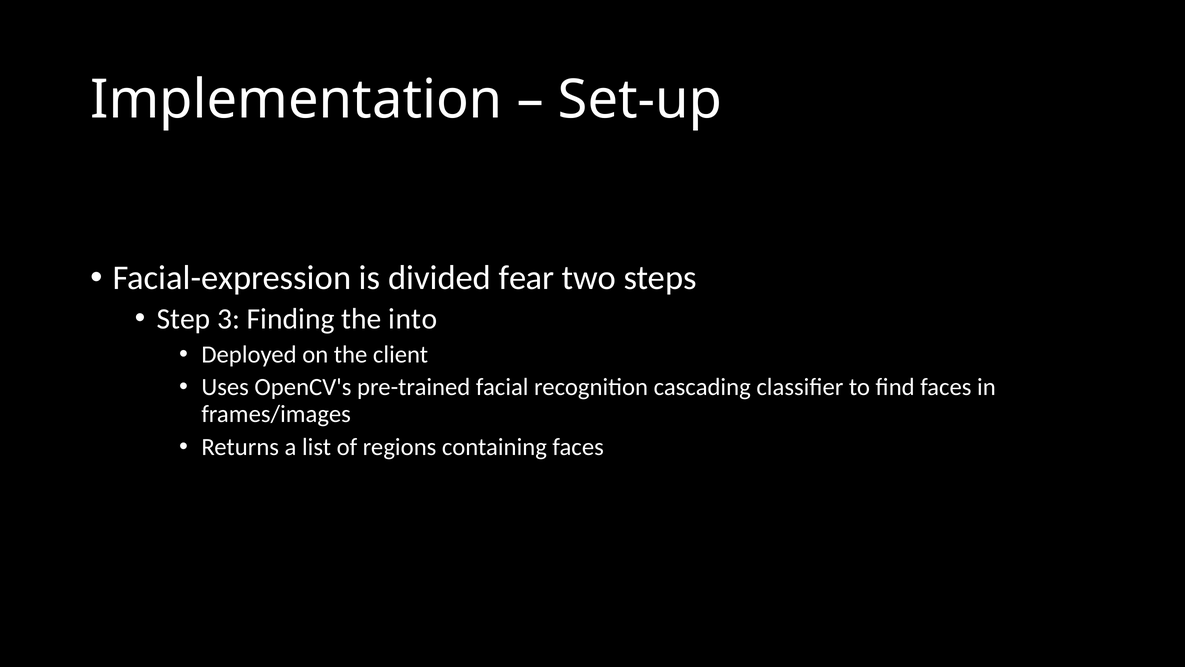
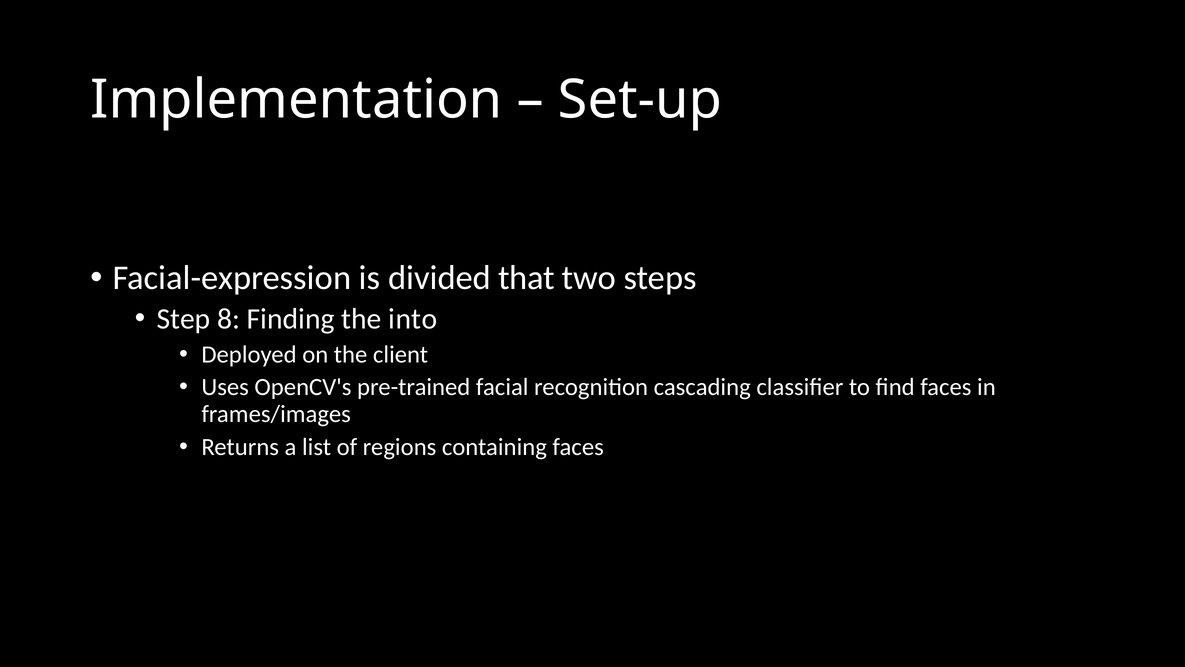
fear: fear -> that
3: 3 -> 8
